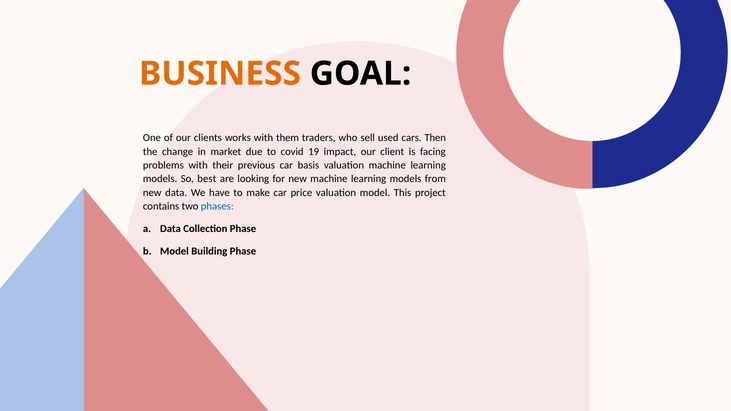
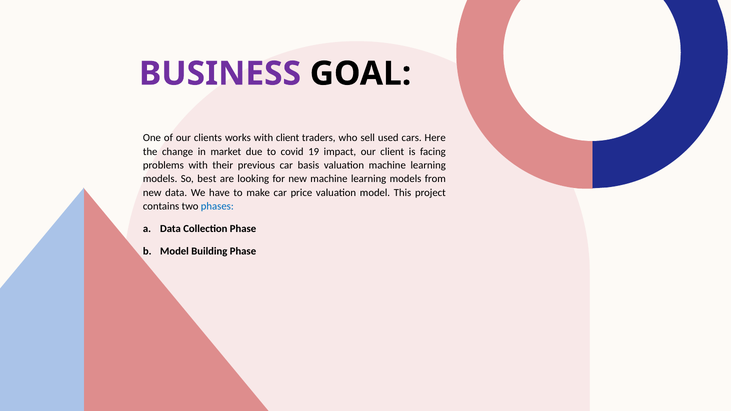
BUSINESS colour: orange -> purple
with them: them -> client
Then: Then -> Here
